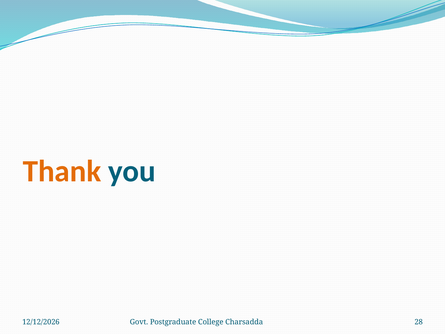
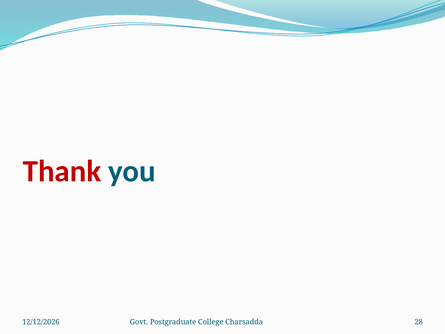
Thank colour: orange -> red
